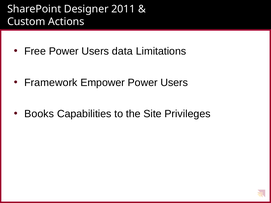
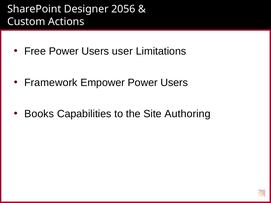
2011: 2011 -> 2056
data: data -> user
Privileges: Privileges -> Authoring
